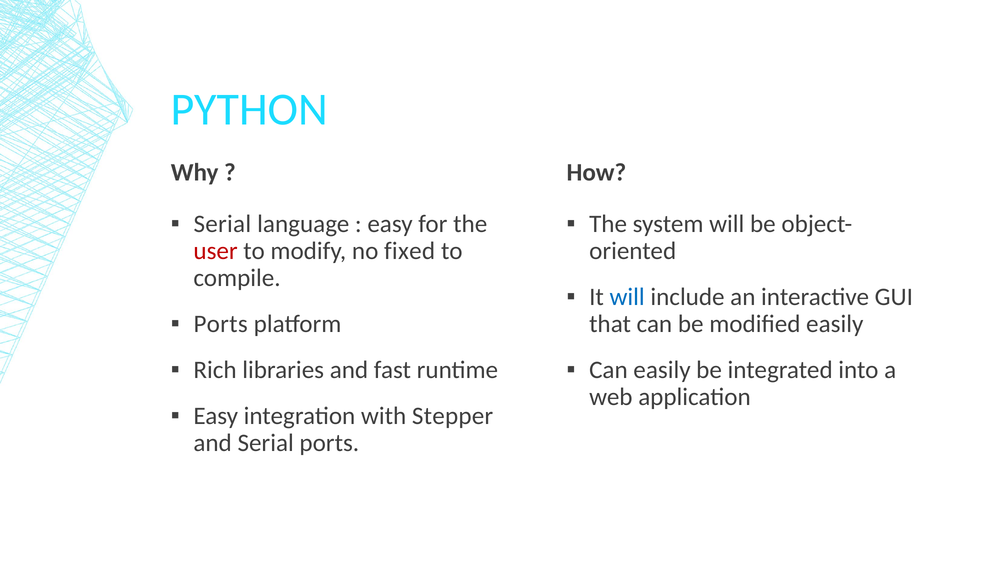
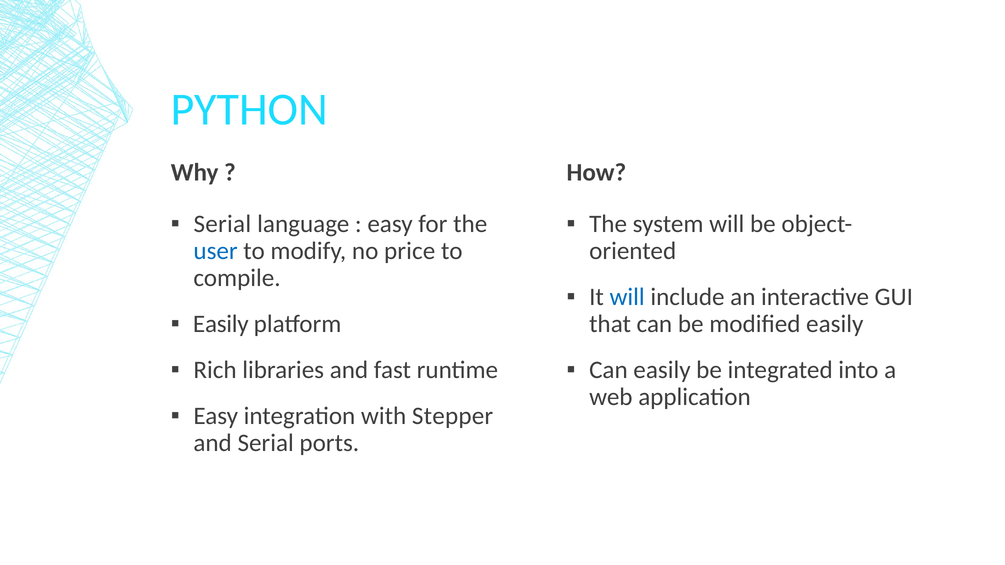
user colour: red -> blue
fixed: fixed -> price
Ports at (221, 324): Ports -> Easily
